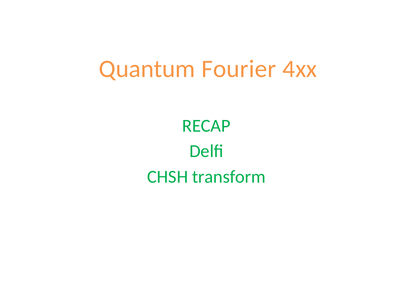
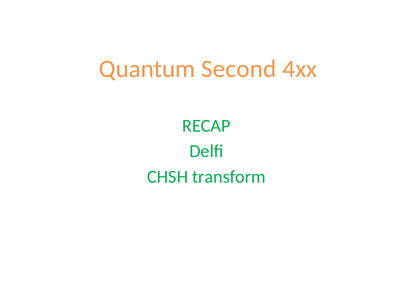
Fourier: Fourier -> Second
